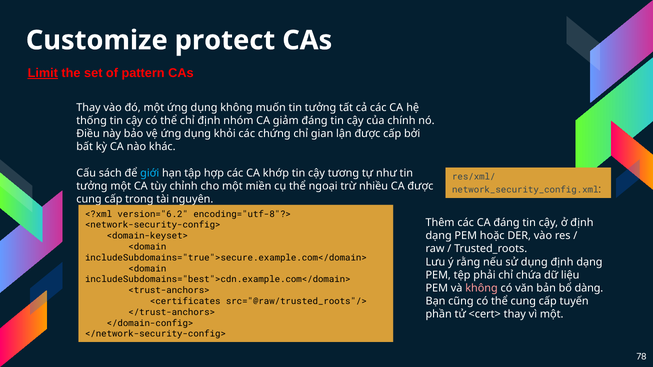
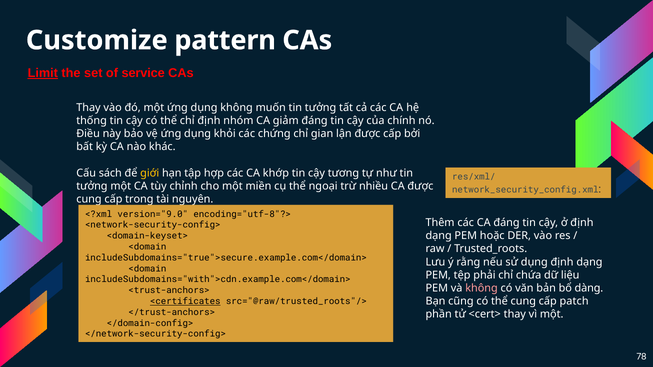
protect: protect -> pattern
pattern: pattern -> service
giới colour: light blue -> yellow
version="6.2: version="6.2 -> version="9.0
includeSubdomains="best">cdn.example.com</domain>: includeSubdomains="best">cdn.example.com</domain> -> includeSubdomains="with">cdn.example.com</domain>
<certificates underline: none -> present
tuyến: tuyến -> patch
